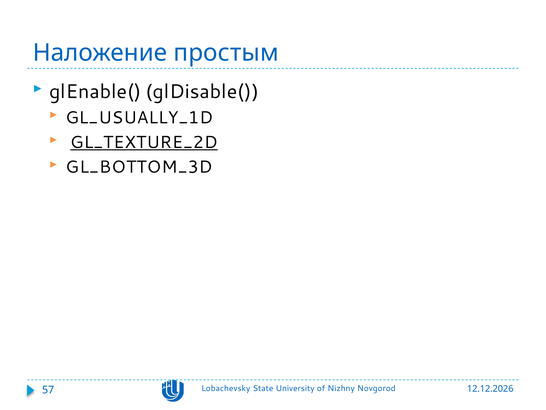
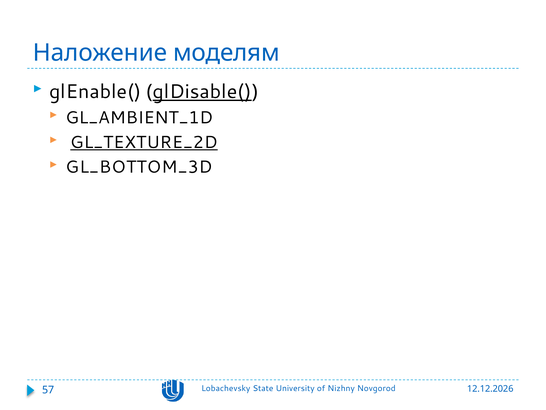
простым: простым -> моделям
glDisable( underline: none -> present
GL_USUALLY_1D: GL_USUALLY_1D -> GL_AMBIENT_1D
